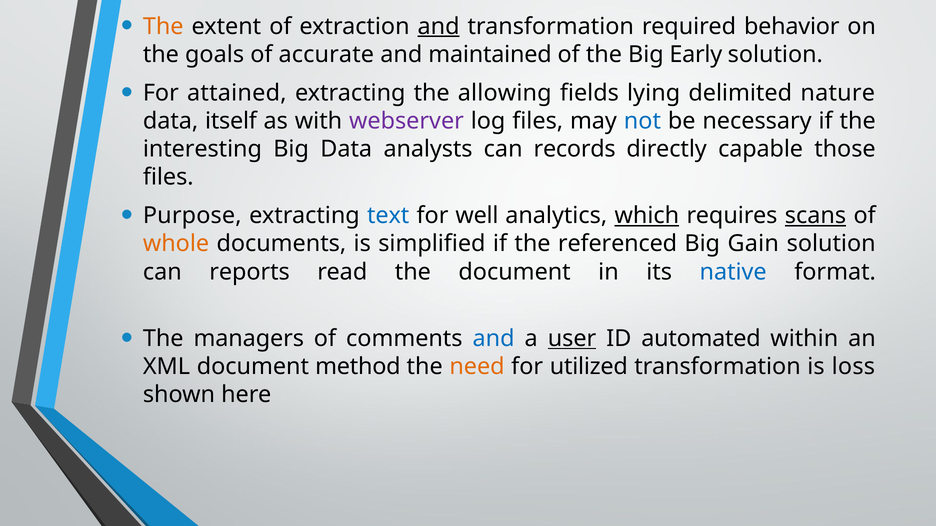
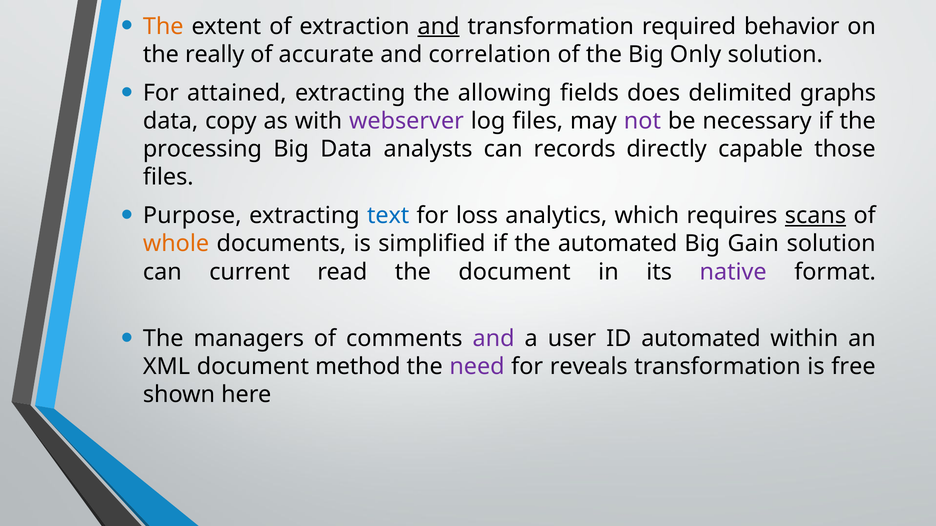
goals: goals -> really
maintained: maintained -> correlation
Early: Early -> Only
lying: lying -> does
nature: nature -> graphs
itself: itself -> copy
not colour: blue -> purple
interesting: interesting -> processing
well: well -> loss
which underline: present -> none
the referenced: referenced -> automated
reports: reports -> current
native colour: blue -> purple
and at (494, 339) colour: blue -> purple
user underline: present -> none
need colour: orange -> purple
utilized: utilized -> reveals
loss: loss -> free
